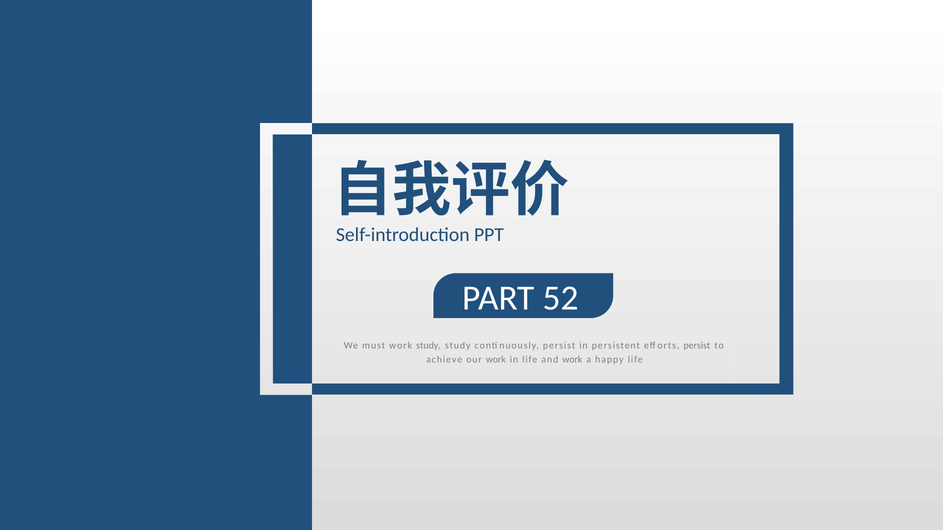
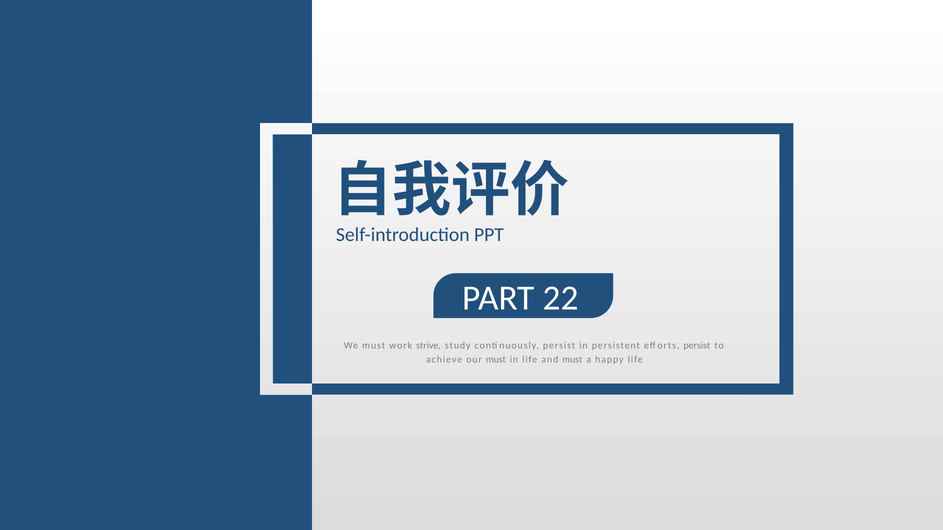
52: 52 -> 22
work study: study -> strive
our work: work -> must
and work: work -> must
